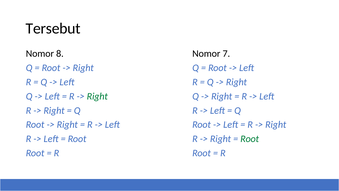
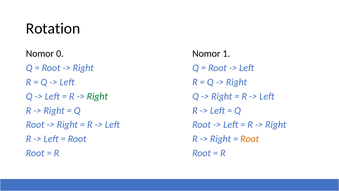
Tersebut: Tersebut -> Rotation
8: 8 -> 0
7: 7 -> 1
Root at (250, 139) colour: green -> orange
